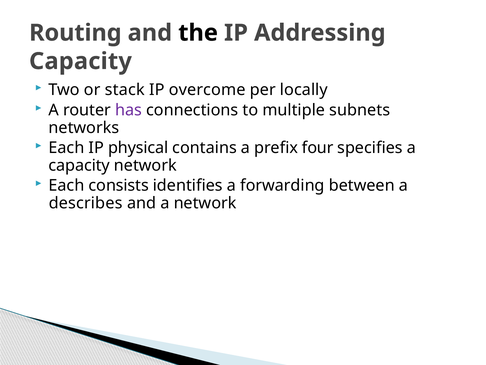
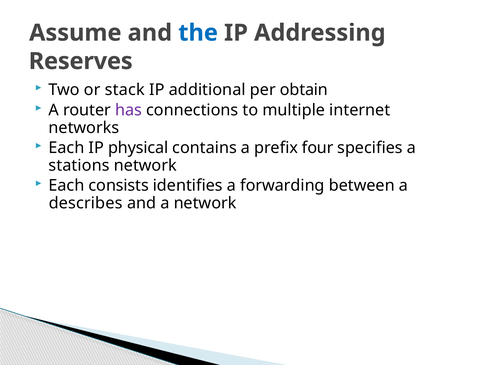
Routing: Routing -> Assume
the colour: black -> blue
Capacity at (80, 61): Capacity -> Reserves
overcome: overcome -> additional
locally: locally -> obtain
subnets: subnets -> internet
capacity at (79, 165): capacity -> stations
